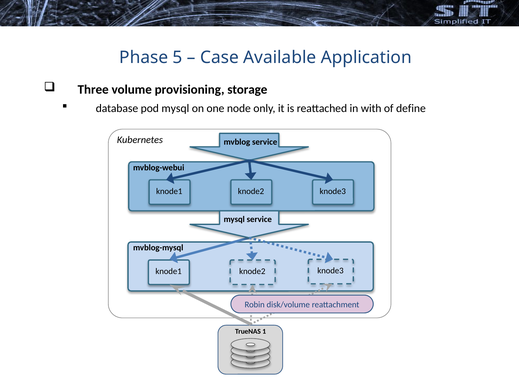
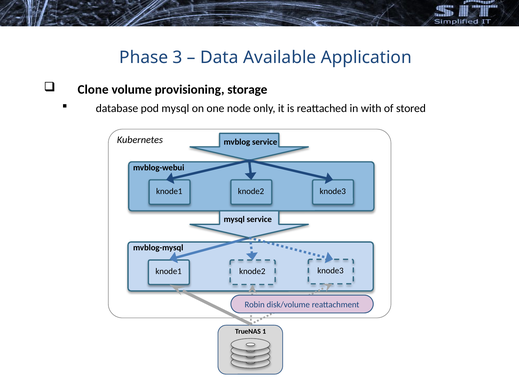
5: 5 -> 3
Case: Case -> Data
Three: Three -> Clone
define: define -> stored
